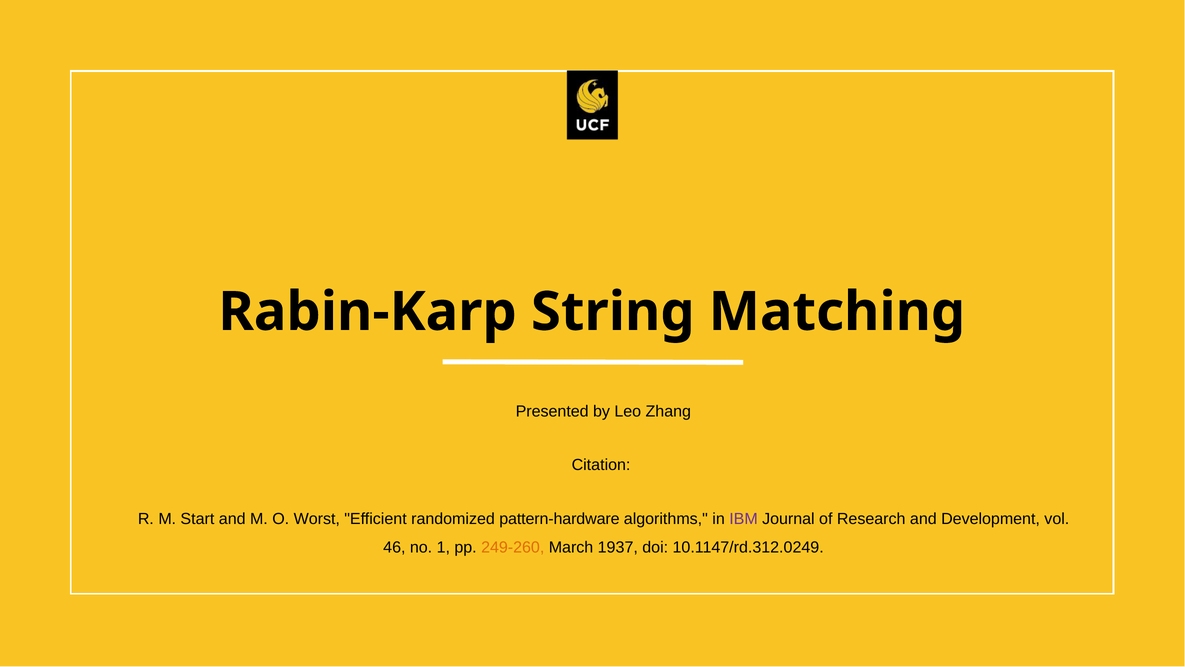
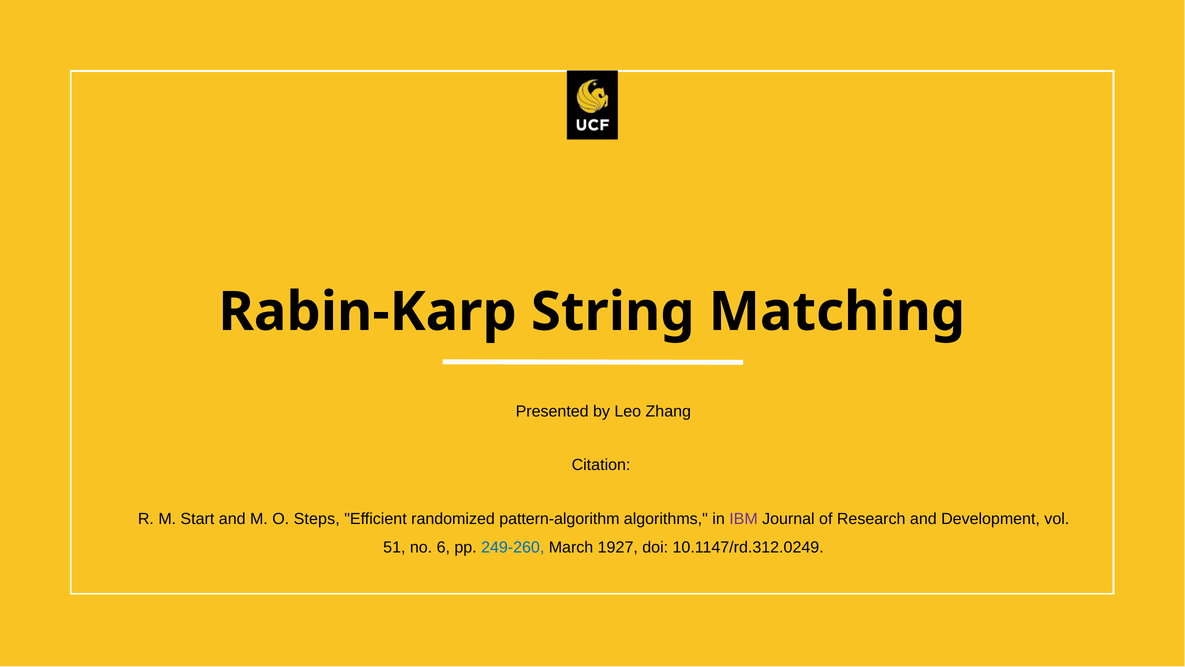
Worst: Worst -> Steps
pattern-hardware: pattern-hardware -> pattern-algorithm
46: 46 -> 51
no 1: 1 -> 6
249-260 colour: orange -> blue
1937: 1937 -> 1927
